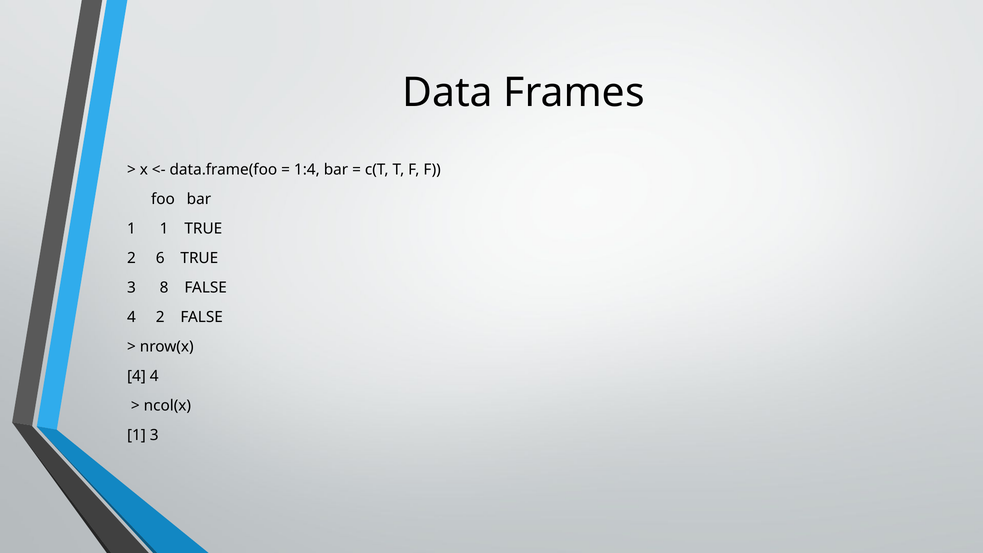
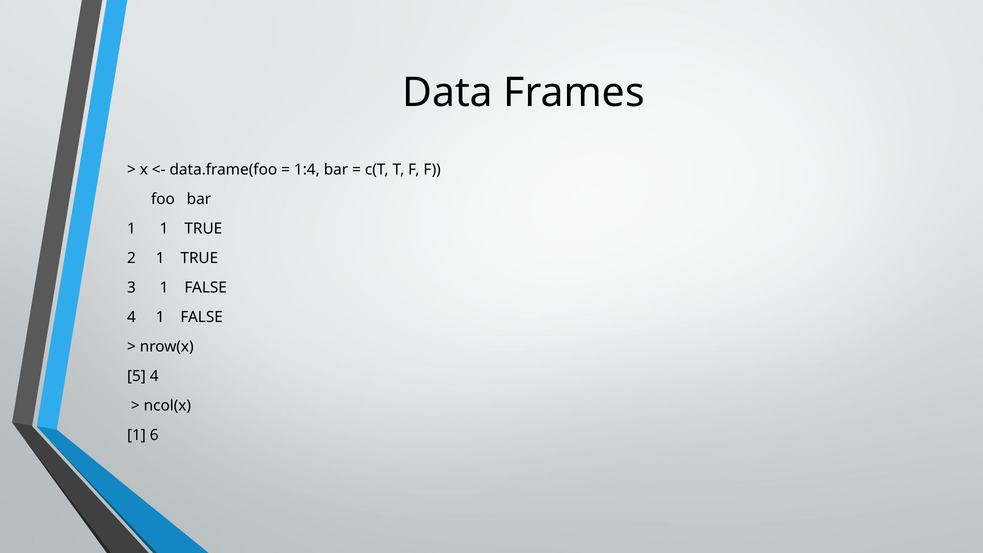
2 6: 6 -> 1
3 8: 8 -> 1
4 2: 2 -> 1
4 at (136, 376): 4 -> 5
1 3: 3 -> 6
